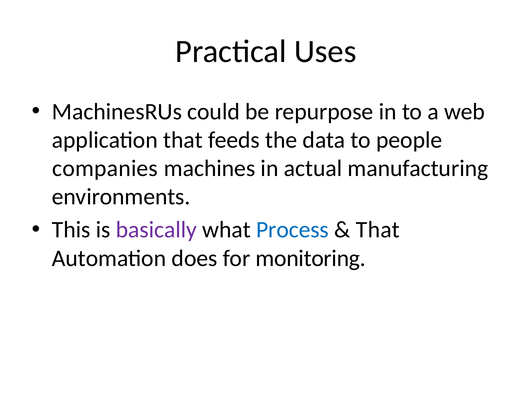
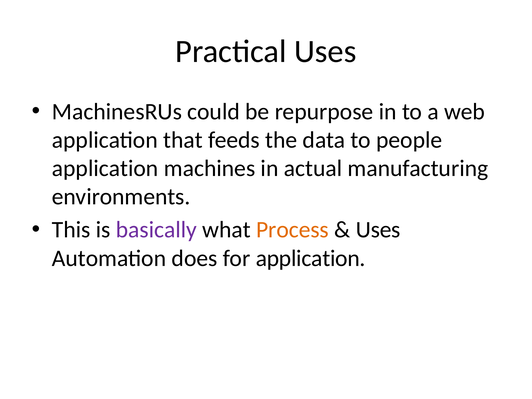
companies at (105, 168): companies -> application
Process colour: blue -> orange
That at (378, 230): That -> Uses
for monitoring: monitoring -> application
